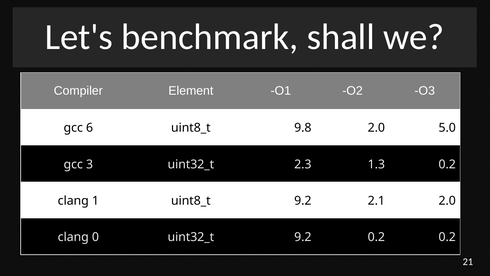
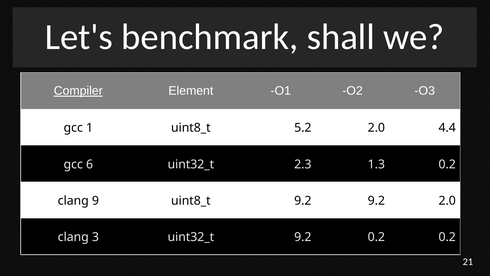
Compiler underline: none -> present
6: 6 -> 1
9.8: 9.8 -> 5.2
5.0: 5.0 -> 4.4
3: 3 -> 6
1: 1 -> 9
9.2 2.1: 2.1 -> 9.2
0: 0 -> 3
